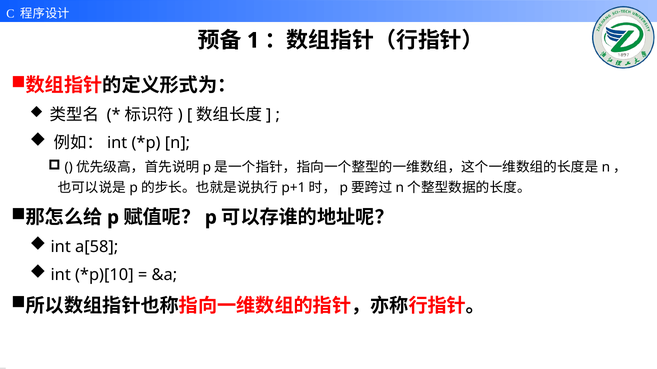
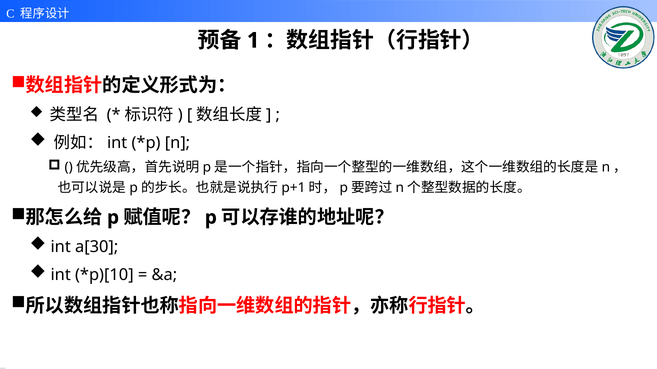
a[58: a[58 -> a[30
